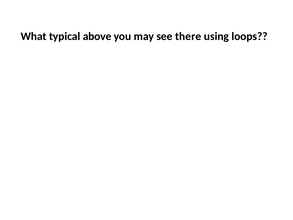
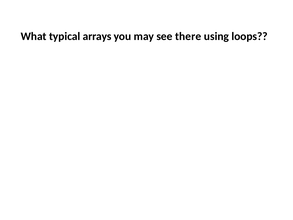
above: above -> arrays
